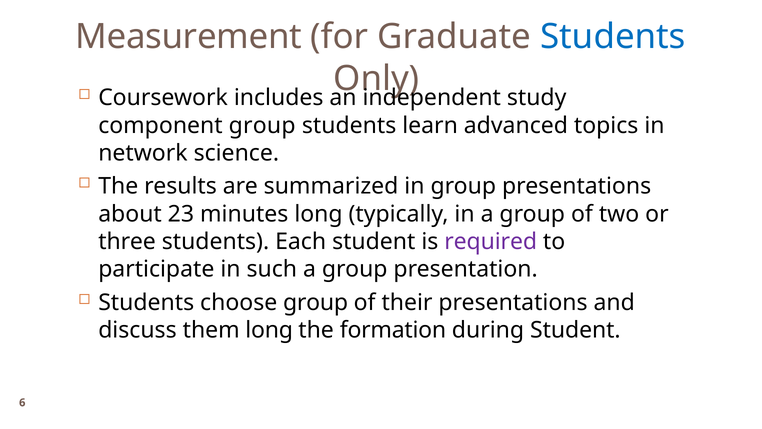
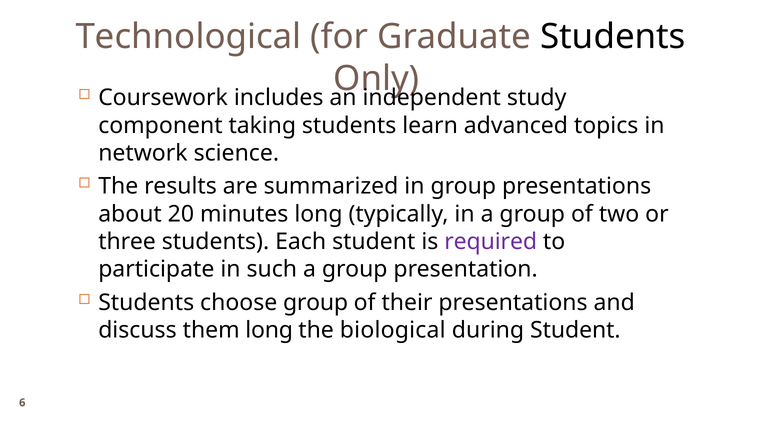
Measurement: Measurement -> Technological
Students at (613, 37) colour: blue -> black
component group: group -> taking
23: 23 -> 20
formation: formation -> biological
